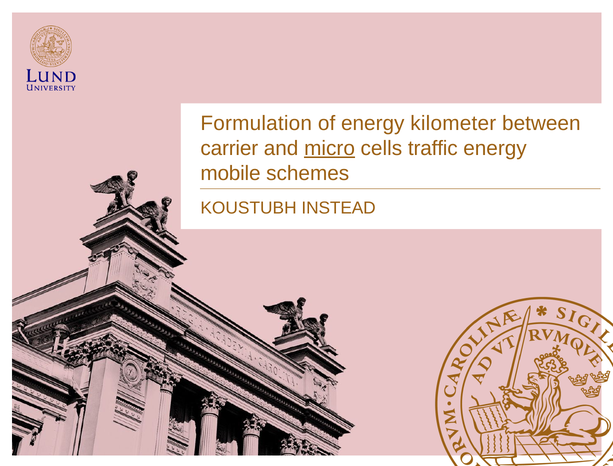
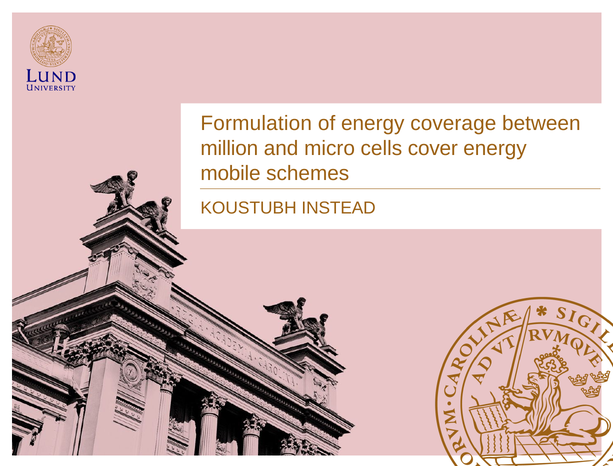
kilometer: kilometer -> coverage
carrier: carrier -> million
micro underline: present -> none
traffic: traffic -> cover
